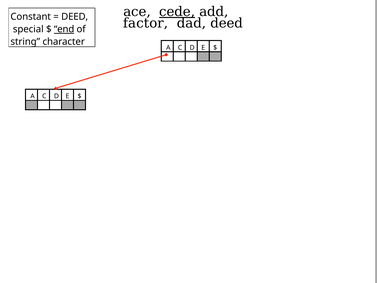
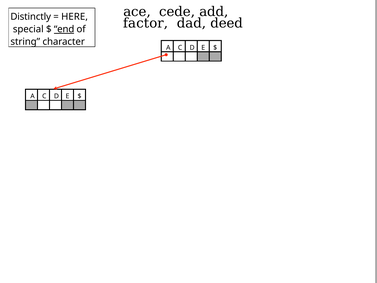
cede underline: present -> none
Constant: Constant -> Distinctly
DEED at (75, 17): DEED -> HERE
